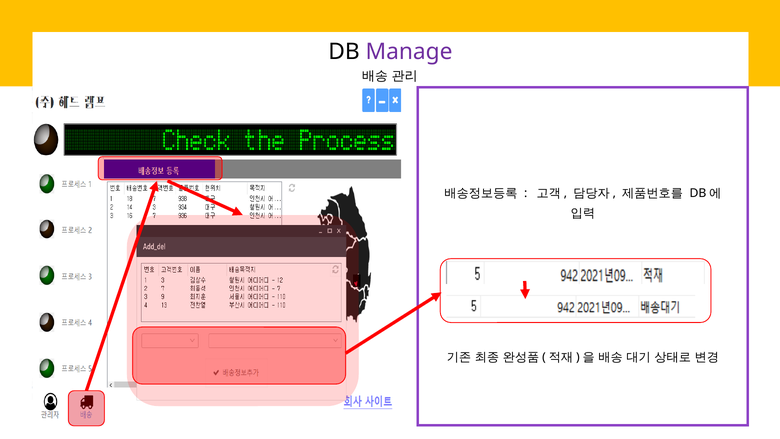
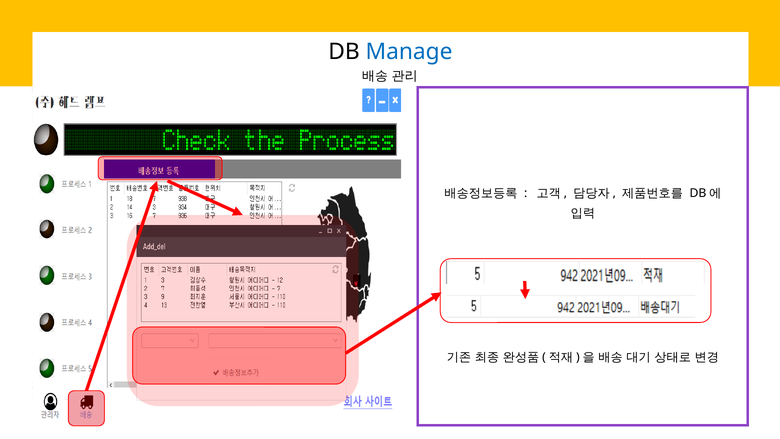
Manage colour: purple -> blue
